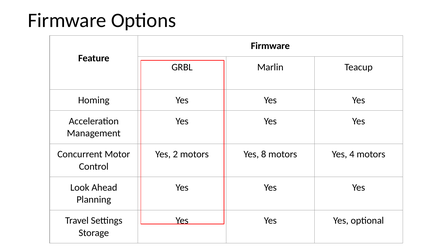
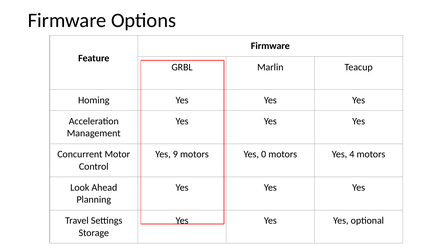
2: 2 -> 9
8: 8 -> 0
